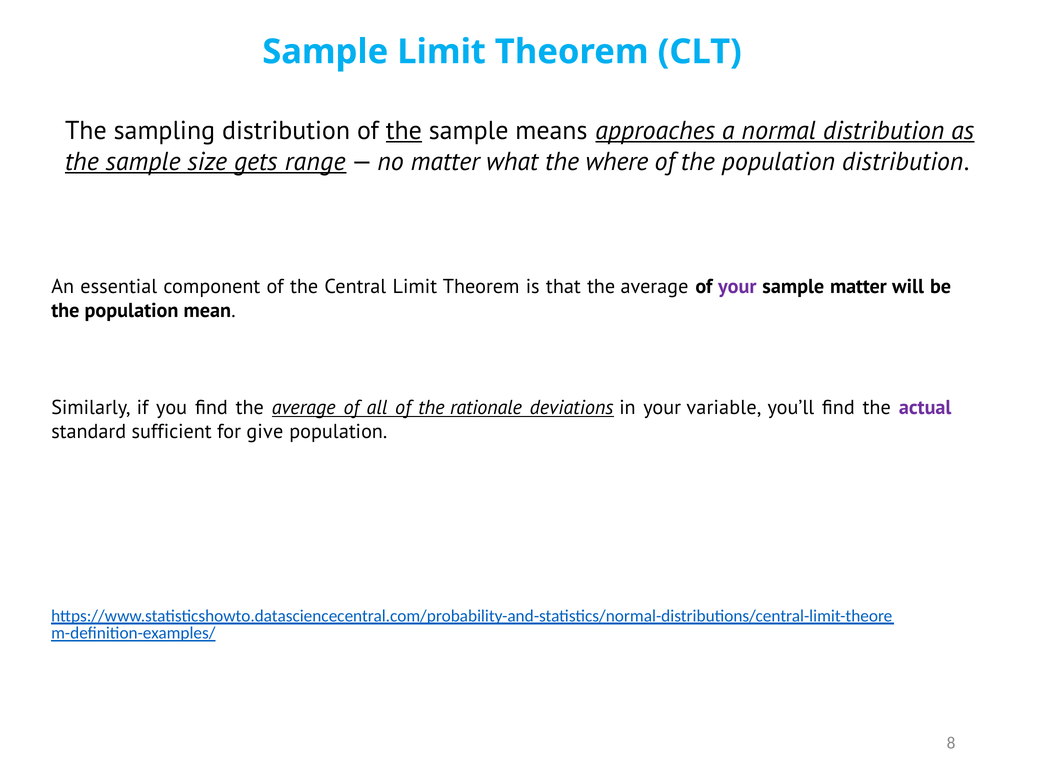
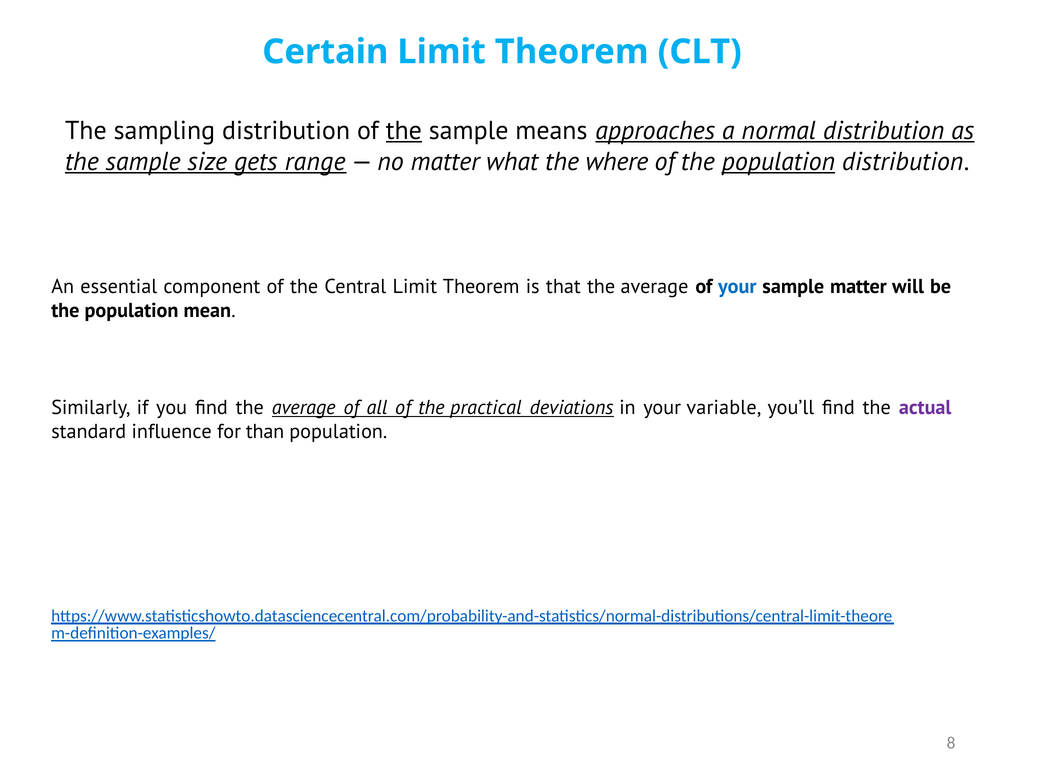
Sample at (325, 52): Sample -> Certain
population at (778, 162) underline: none -> present
your at (737, 286) colour: purple -> blue
rationale: rationale -> practical
sufficient: sufficient -> influence
give: give -> than
